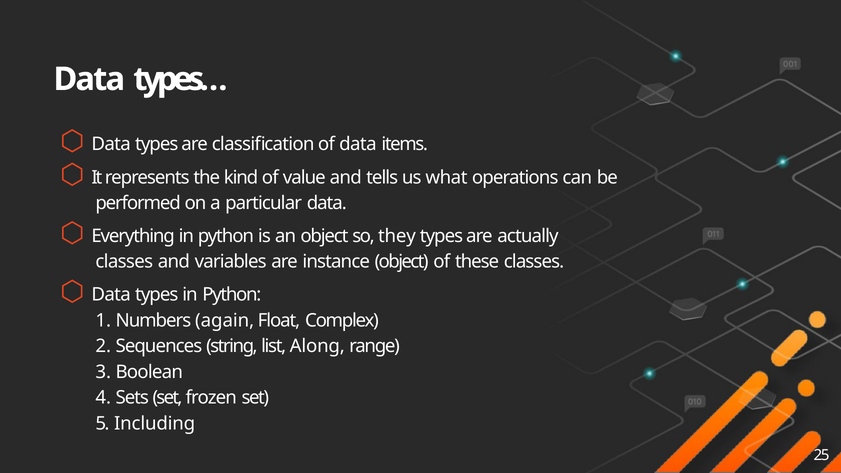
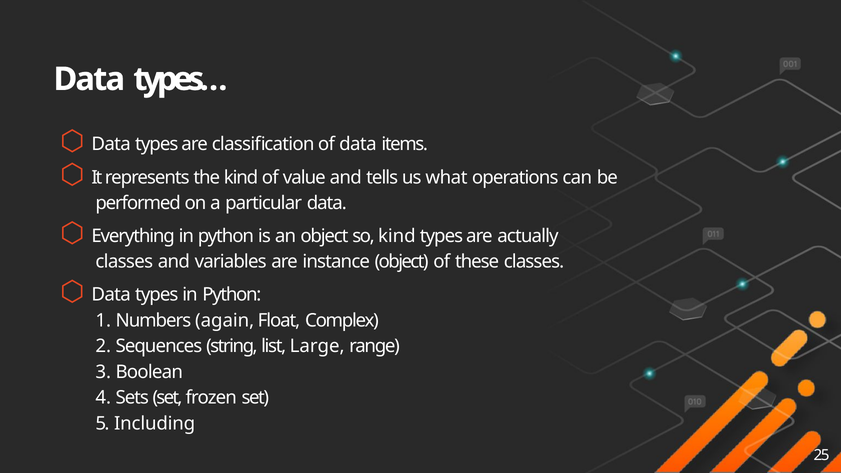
so they: they -> kind
Along: Along -> Large
